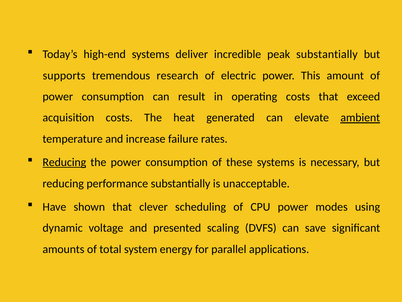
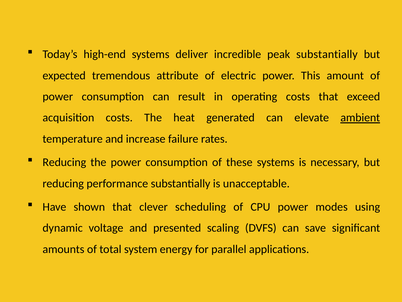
supports: supports -> expected
research: research -> attribute
Reducing at (64, 162) underline: present -> none
